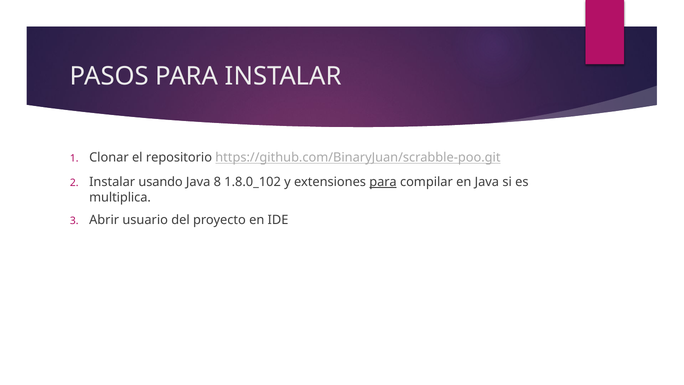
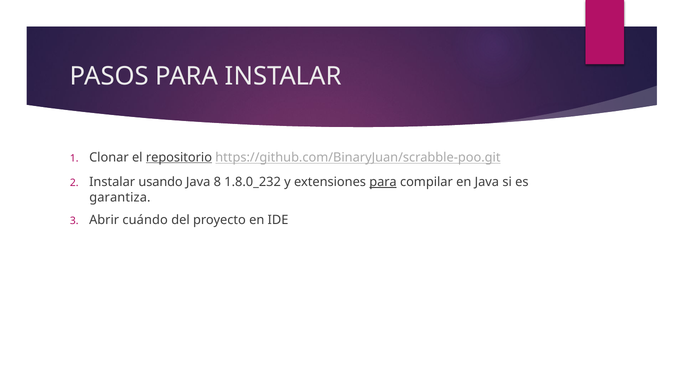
repositorio underline: none -> present
1.8.0_102: 1.8.0_102 -> 1.8.0_232
multiplica: multiplica -> garantiza
usuario: usuario -> cuándo
